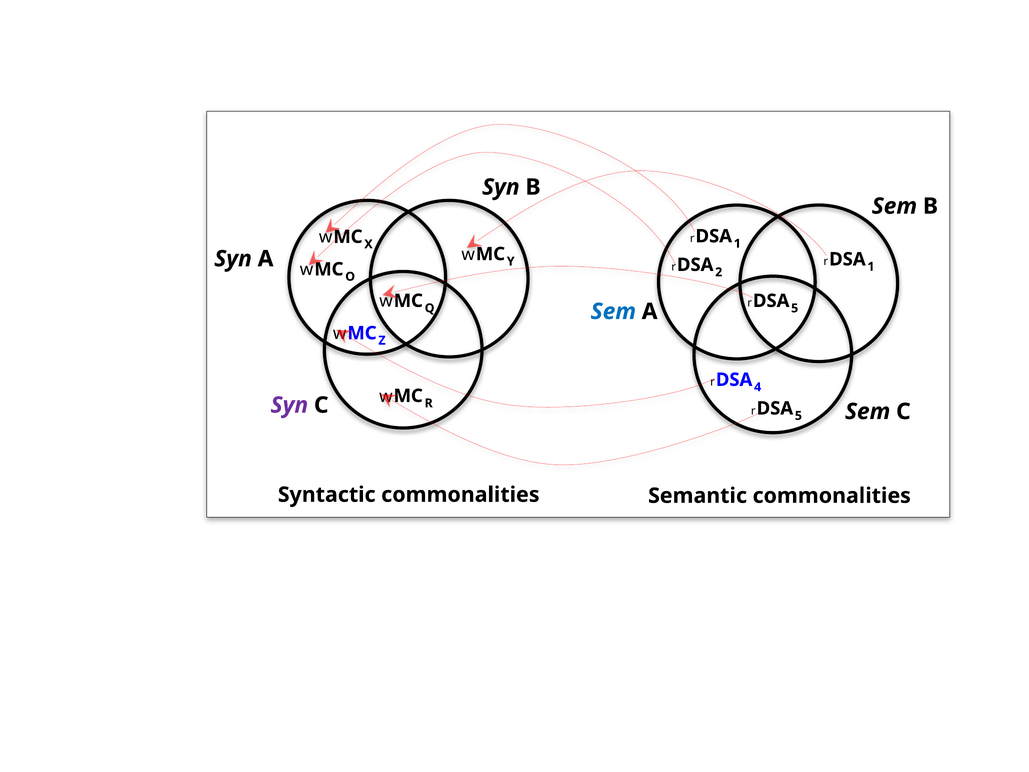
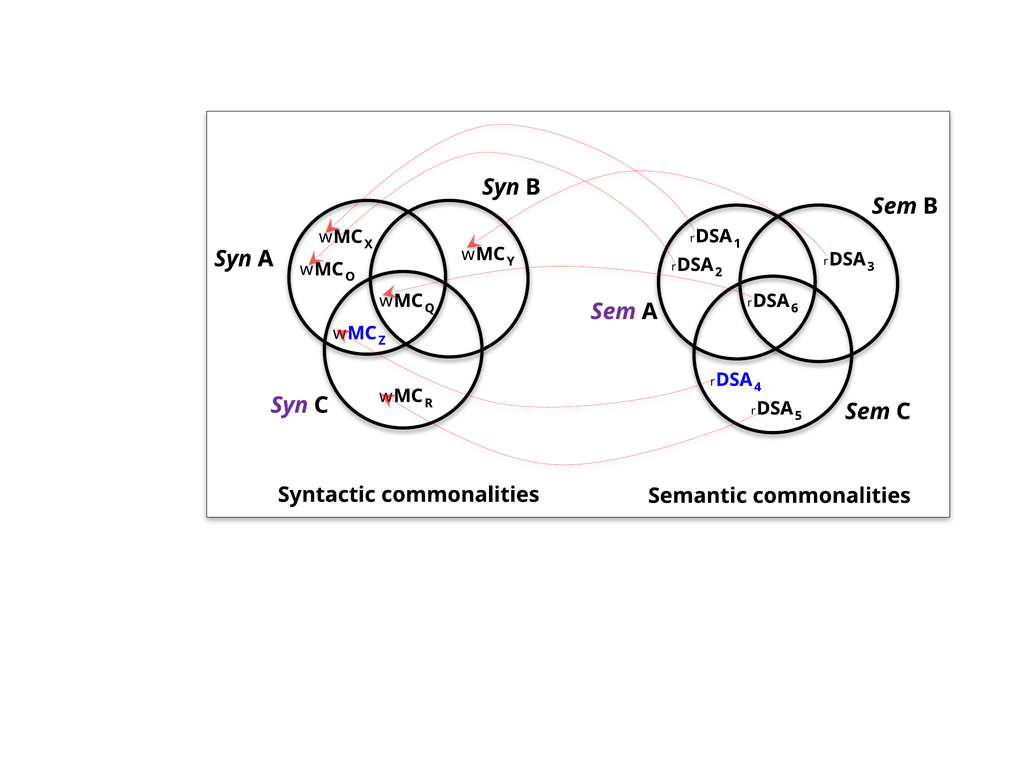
1 at (871, 267): 1 -> 3
5 at (795, 308): 5 -> 6
Sem at (613, 311) colour: blue -> purple
